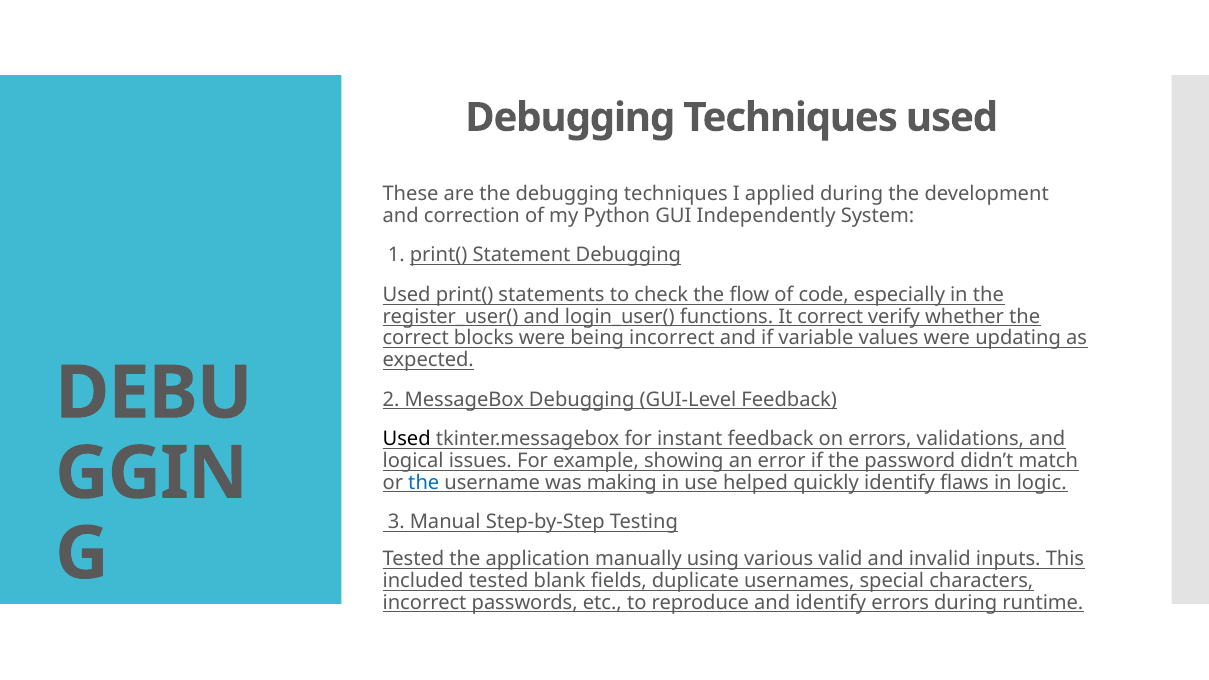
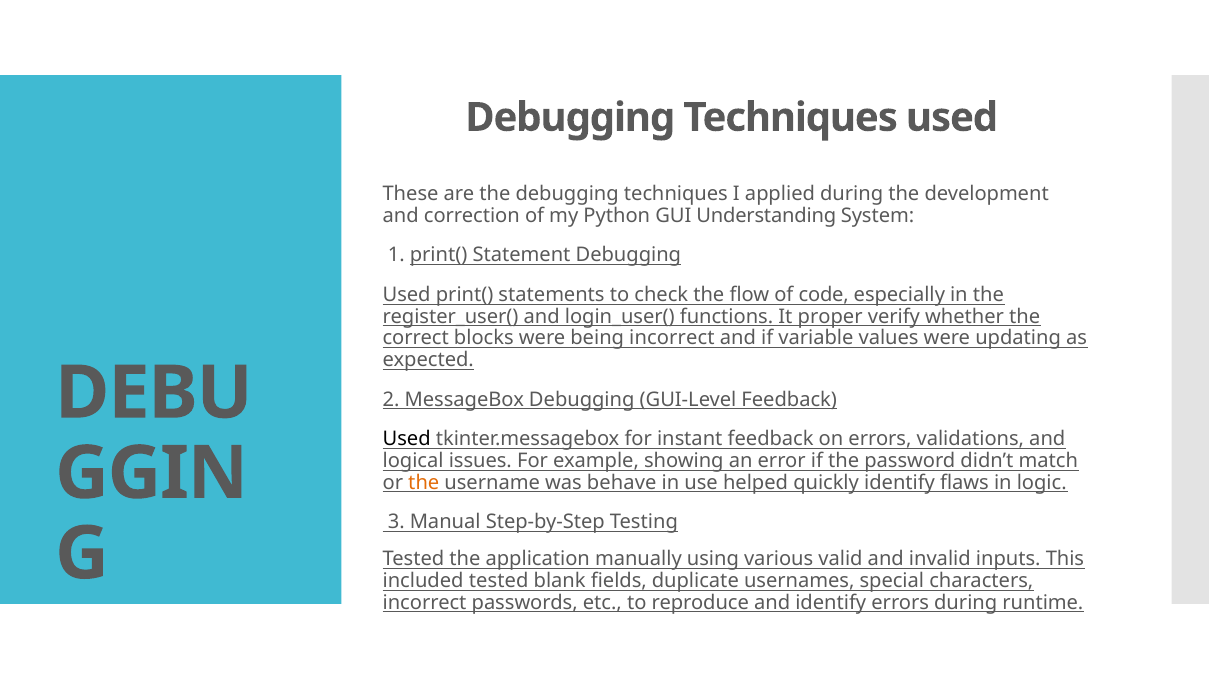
Independently: Independently -> Understanding
It correct: correct -> proper
the at (424, 483) colour: blue -> orange
making: making -> behave
